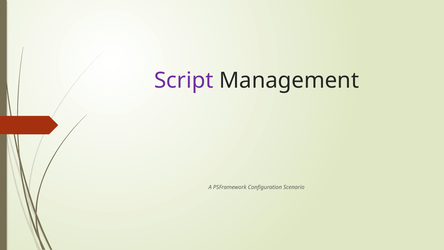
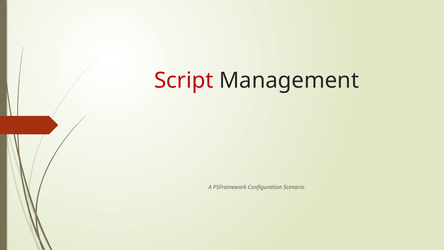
Script colour: purple -> red
